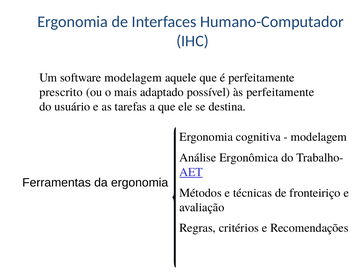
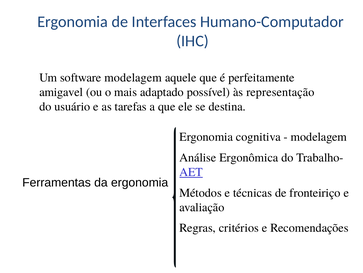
prescrito: prescrito -> amigavel
às perfeitamente: perfeitamente -> representação
